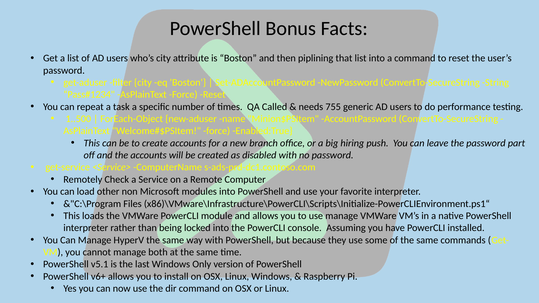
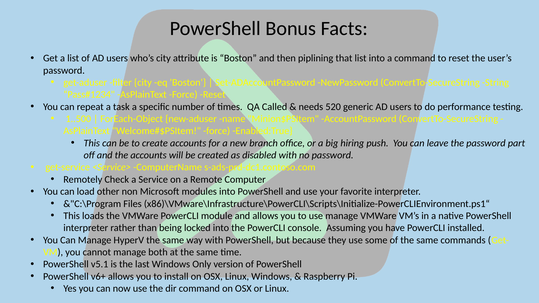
755: 755 -> 520
